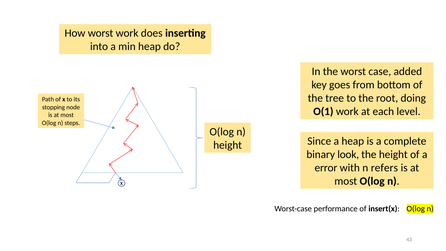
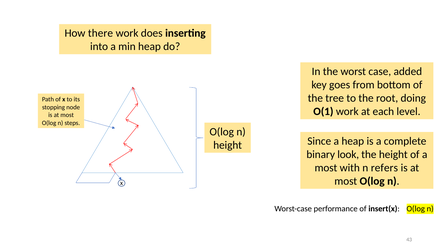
How worst: worst -> there
error at (326, 168): error -> most
